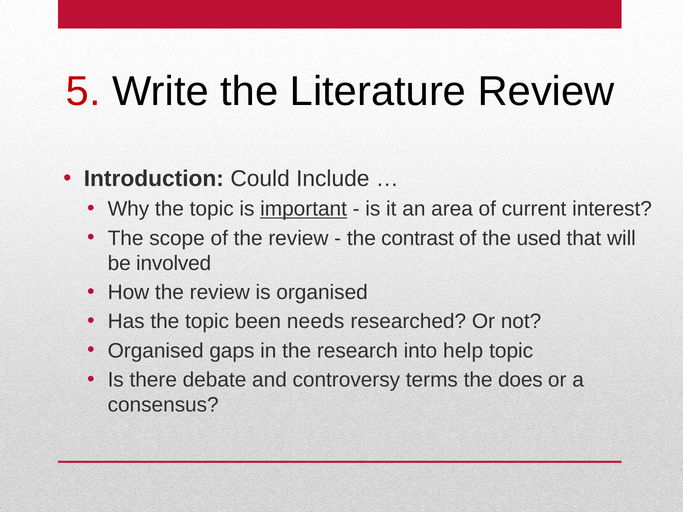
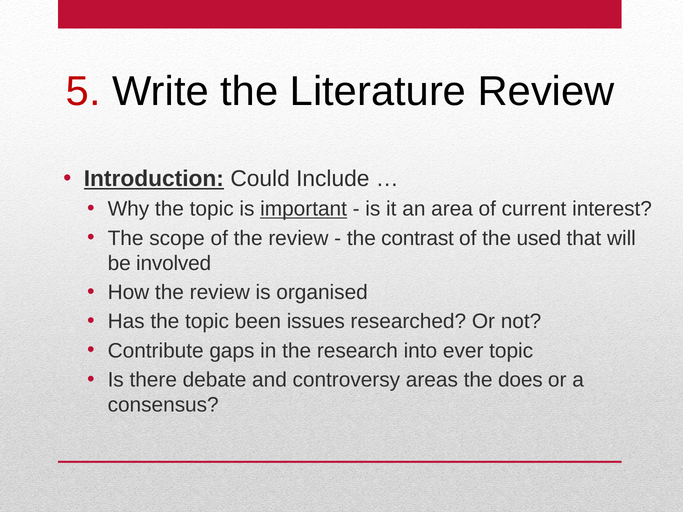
Introduction underline: none -> present
needs: needs -> issues
Organised at (156, 351): Organised -> Contribute
help: help -> ever
terms: terms -> areas
